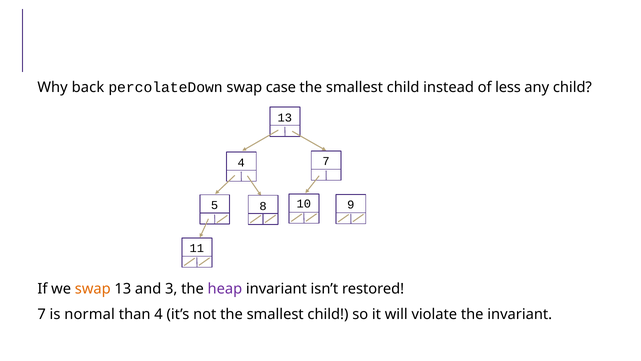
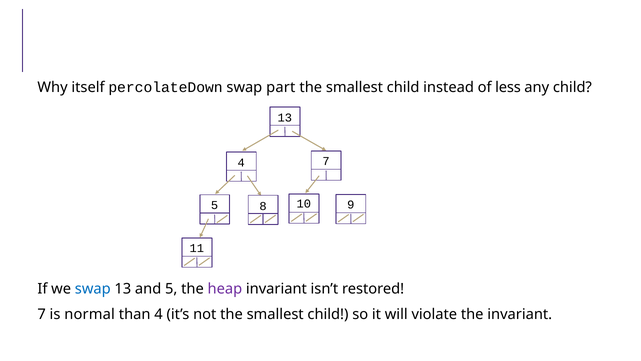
back: back -> itself
case: case -> part
swap at (93, 289) colour: orange -> blue
and 3: 3 -> 5
